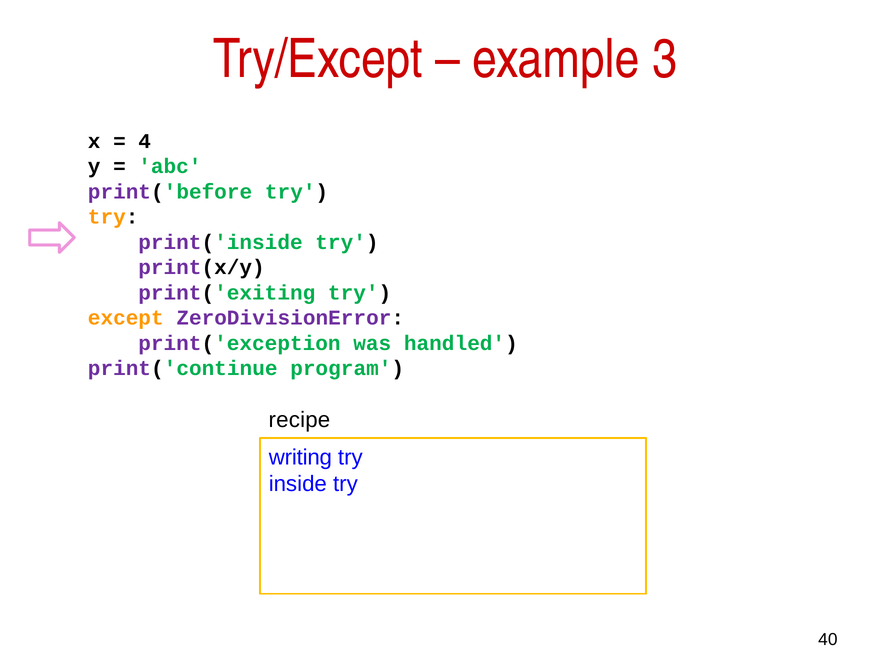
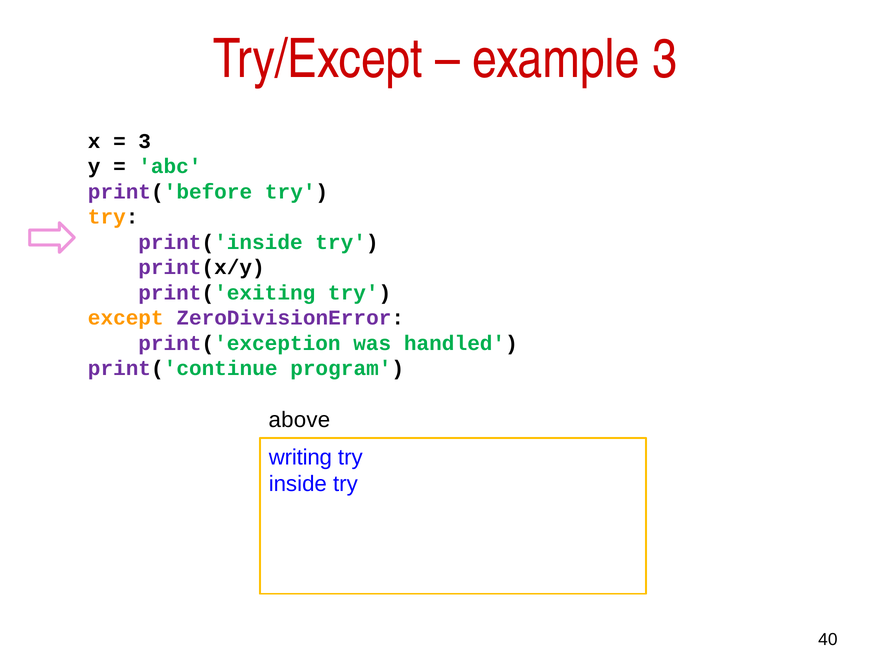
4 at (145, 141): 4 -> 3
recipe: recipe -> above
